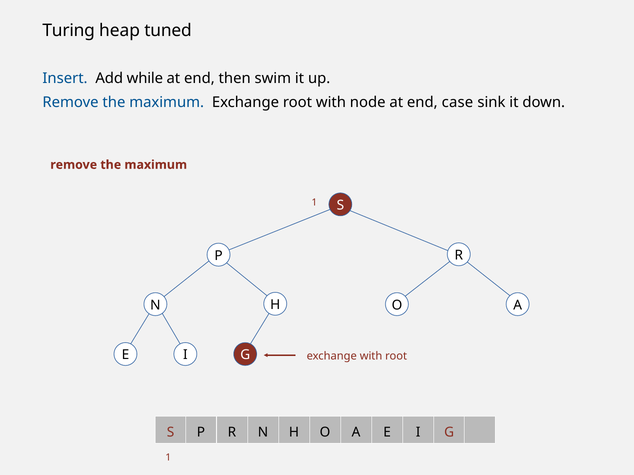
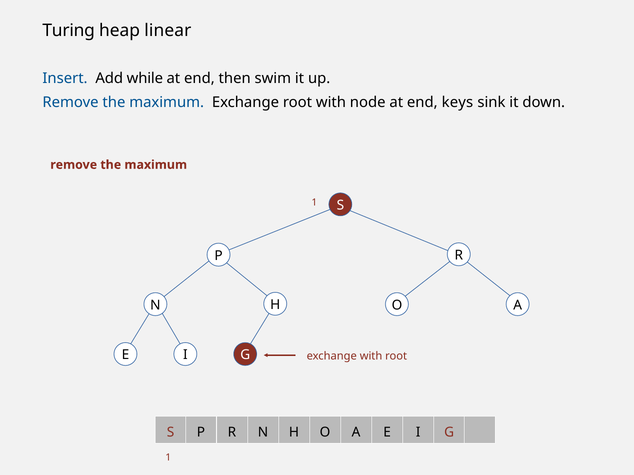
tuned: tuned -> linear
case: case -> keys
